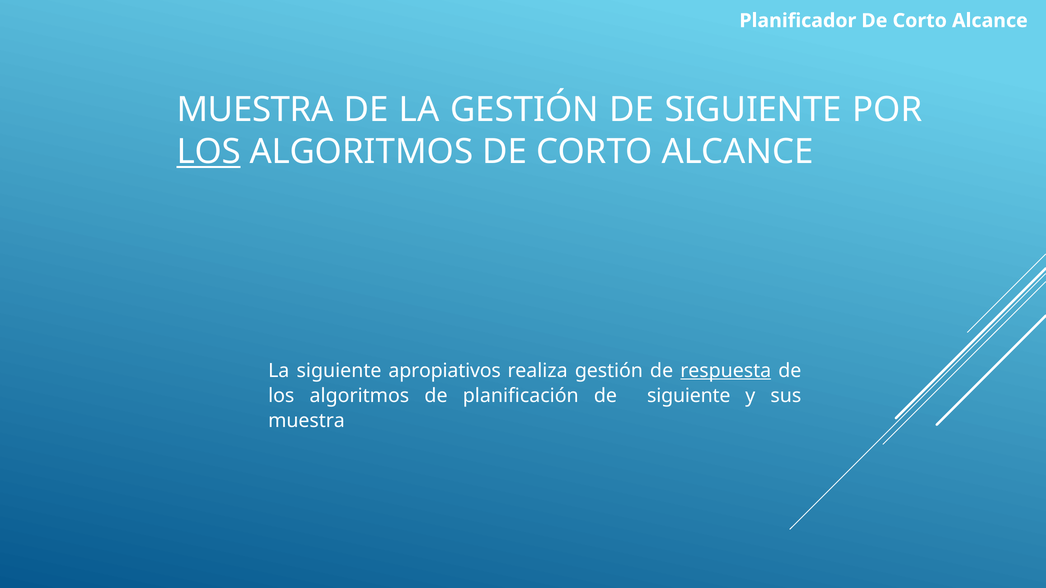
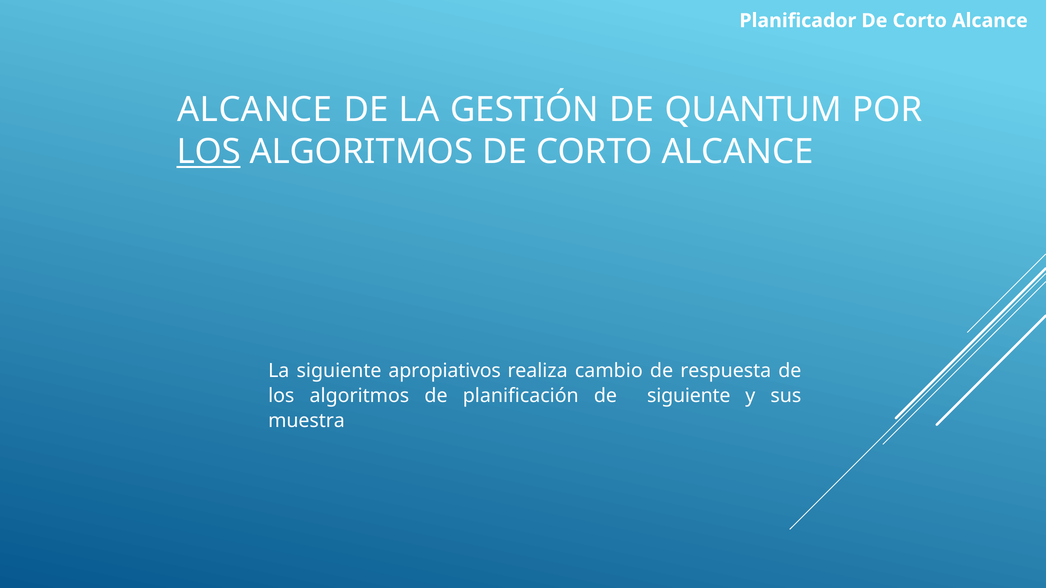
MUESTRA at (255, 110): MUESTRA -> ALCANCE
GESTIÓN DE SIGUIENTE: SIGUIENTE -> QUANTUM
realiza gestión: gestión -> cambio
respuesta underline: present -> none
